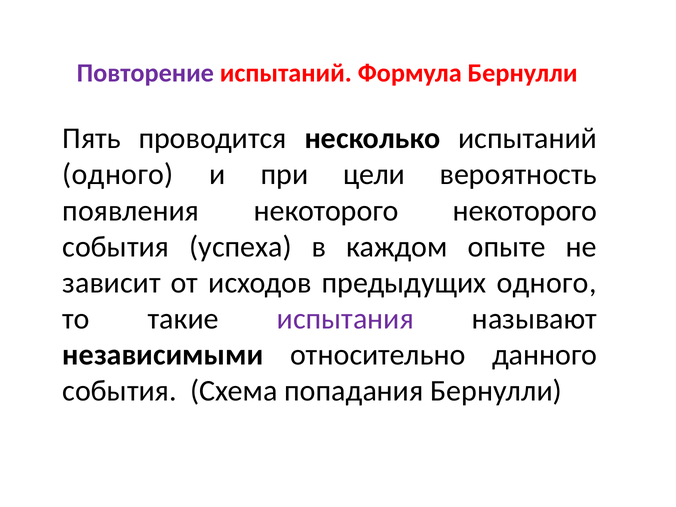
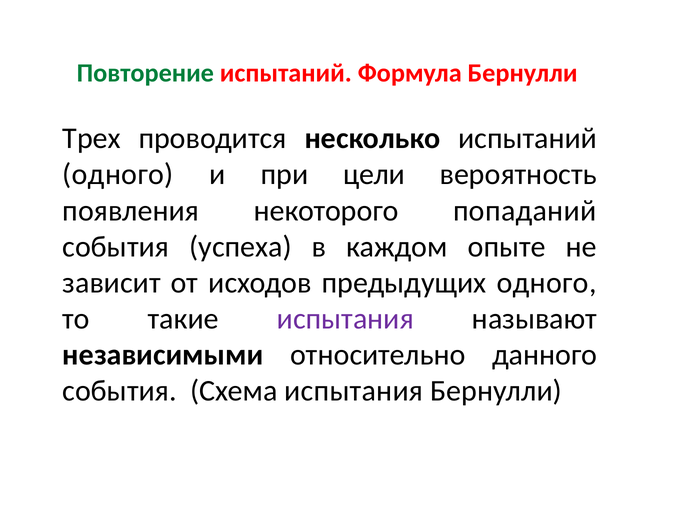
Повторение colour: purple -> green
Пять: Пять -> Трех
некоторого некоторого: некоторого -> попаданий
Схема попадания: попадания -> испытания
